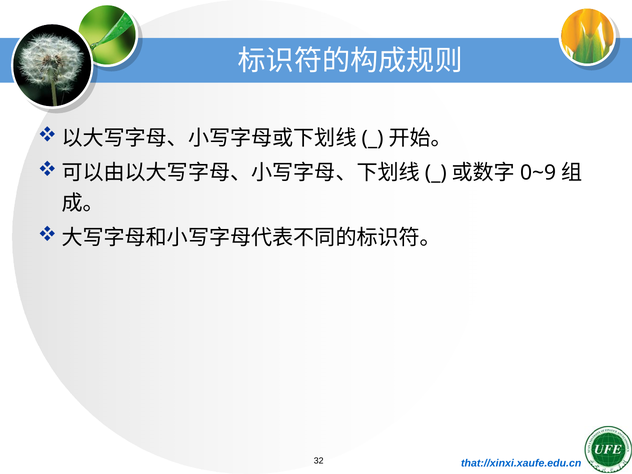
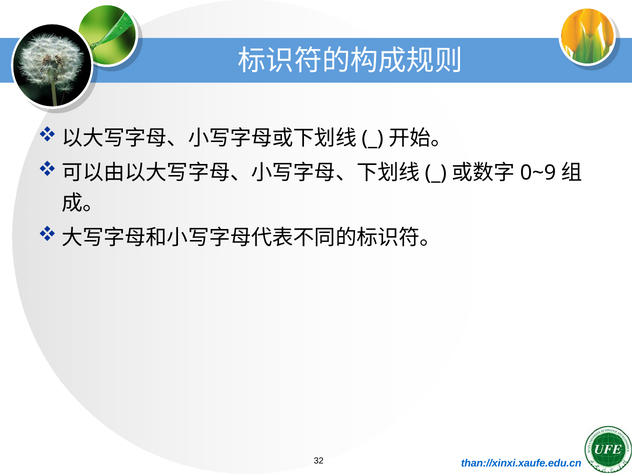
that://xinxi.xaufe.edu.cn: that://xinxi.xaufe.edu.cn -> than://xinxi.xaufe.edu.cn
